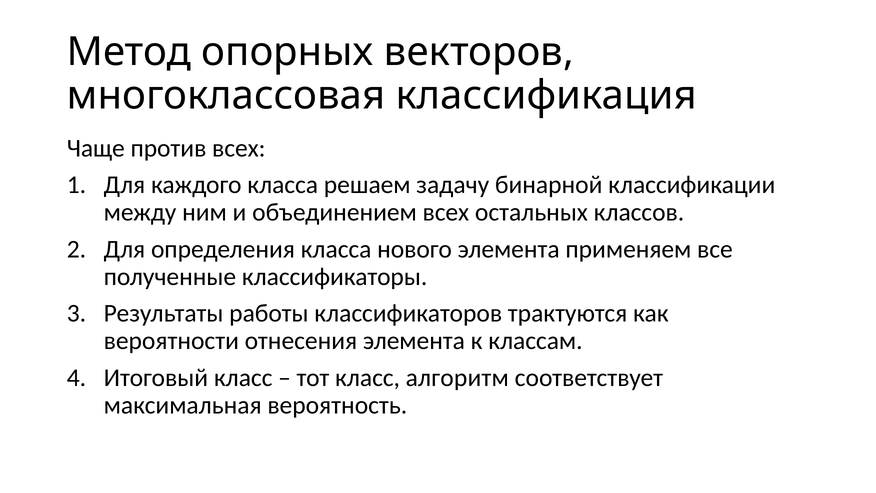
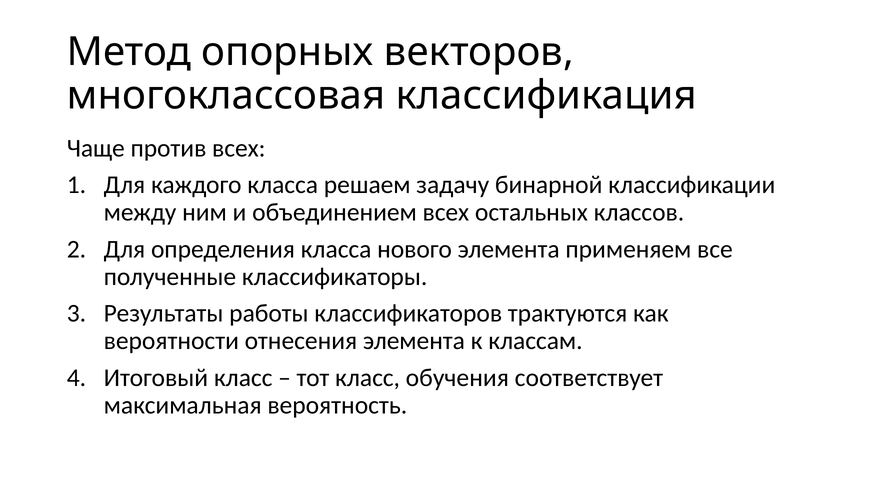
алгоритм: алгоритм -> обучения
